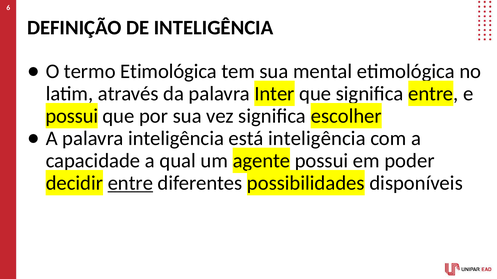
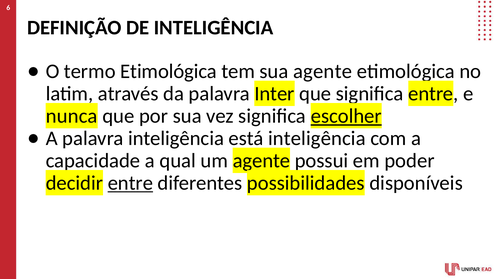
mental at (323, 72): mental -> agente
possui at (72, 116): possui -> nunca
escolher underline: none -> present
